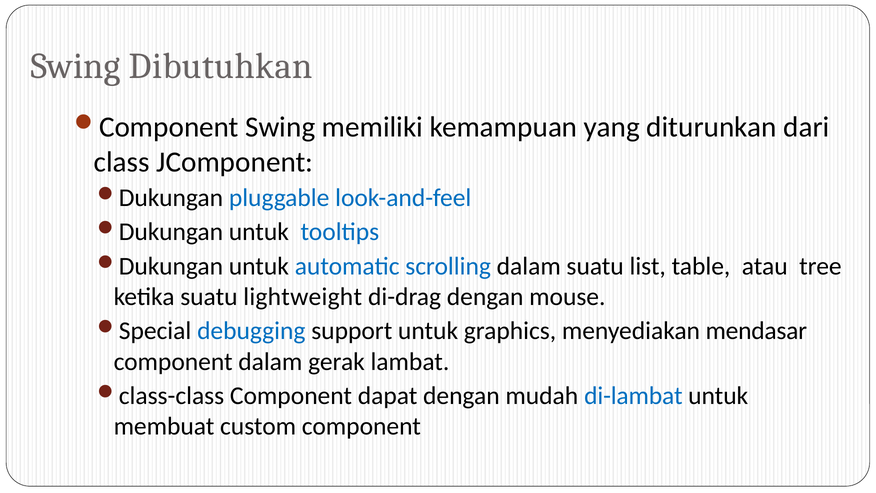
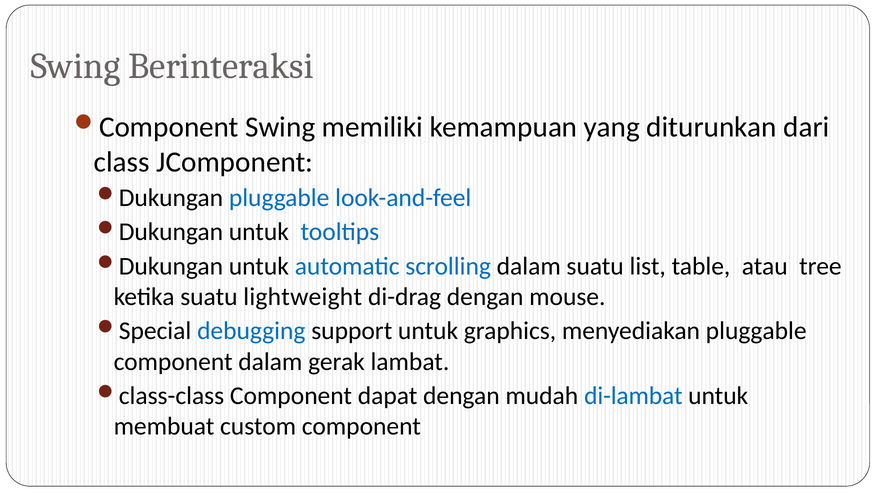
Dibutuhkan: Dibutuhkan -> Berinteraksi
menyediakan mendasar: mendasar -> pluggable
